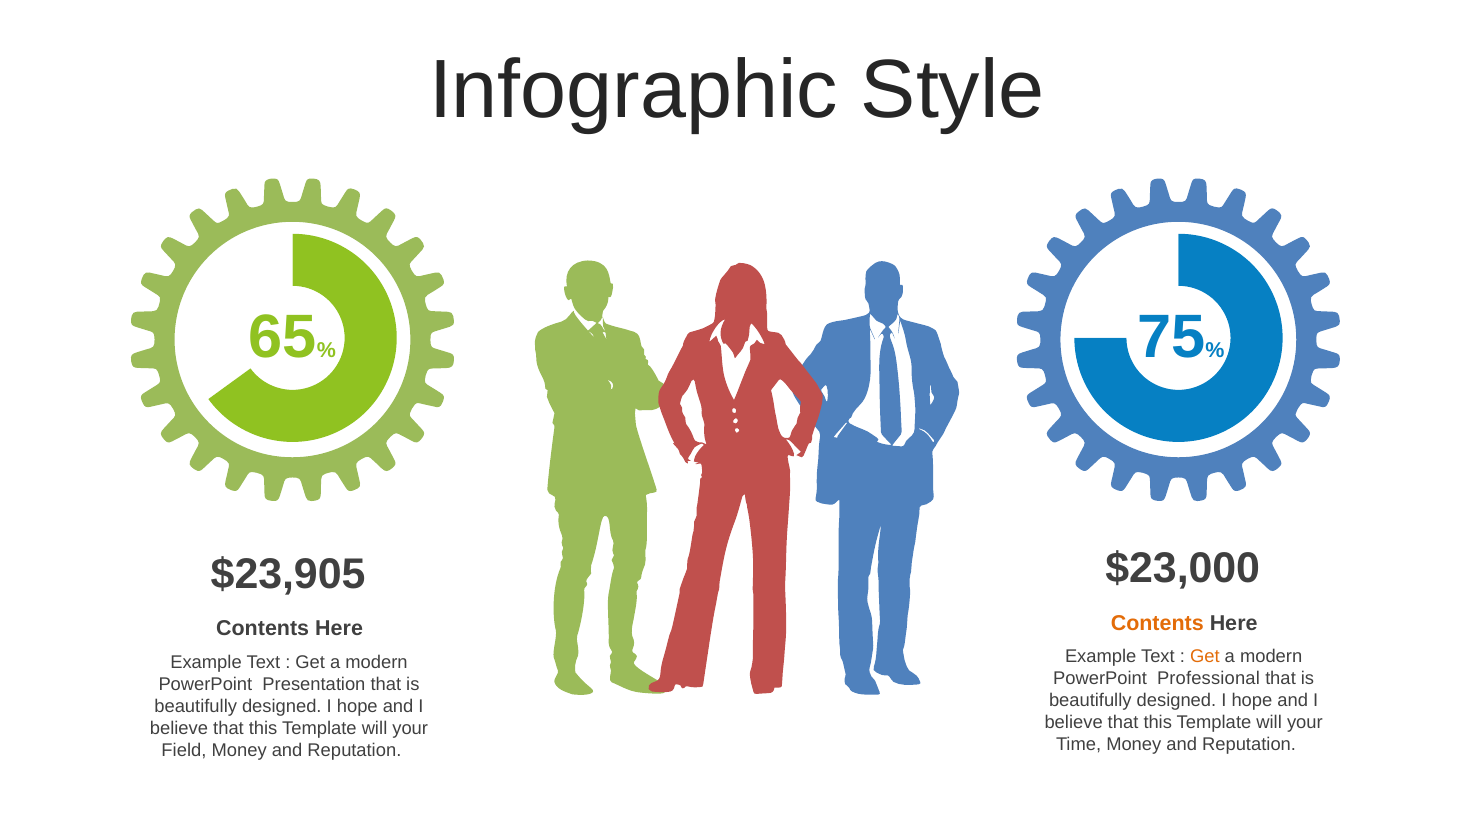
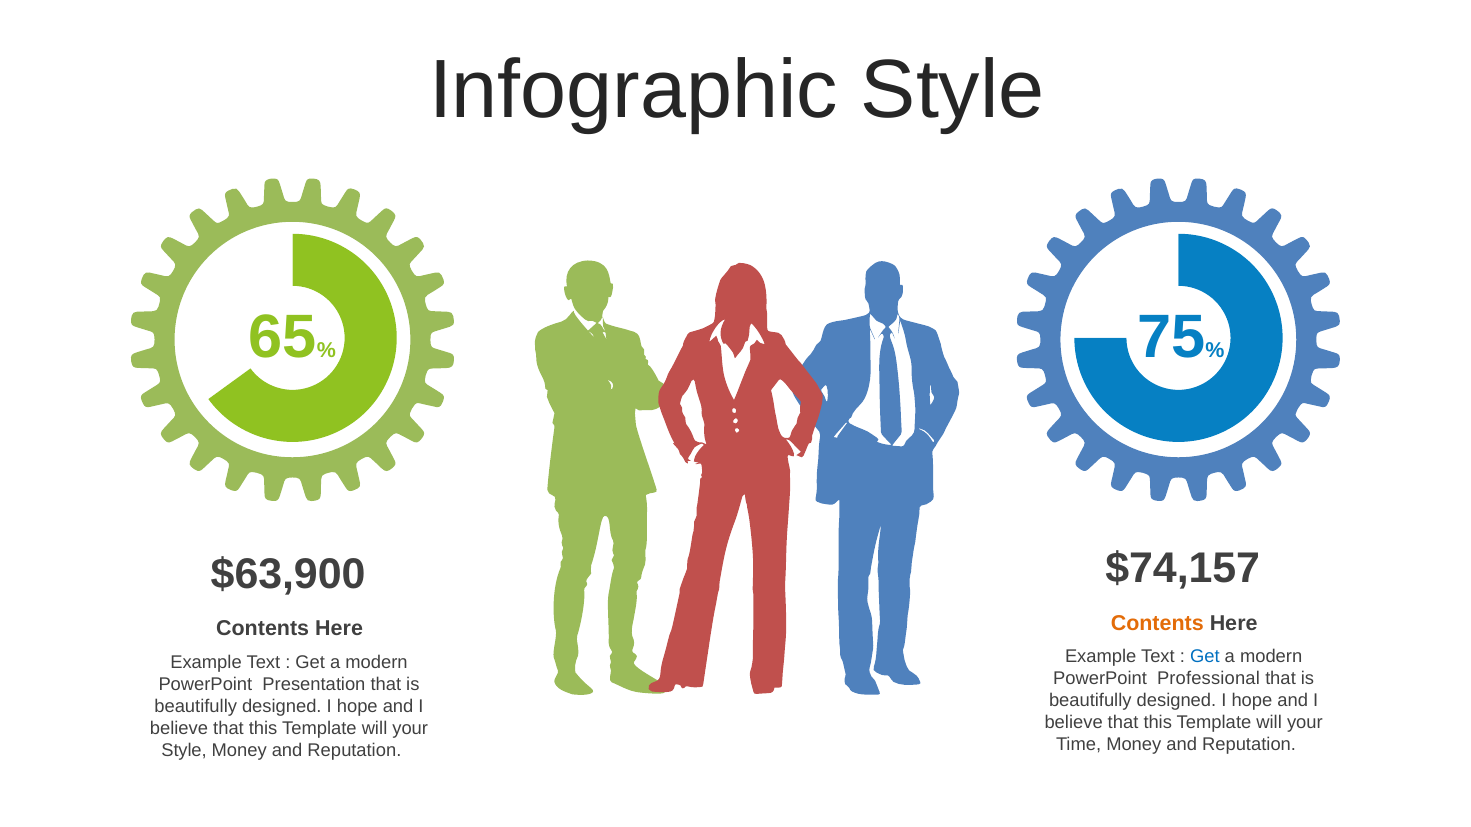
$23,000: $23,000 -> $74,157
$23,905: $23,905 -> $63,900
Get at (1205, 657) colour: orange -> blue
Field at (184, 751): Field -> Style
